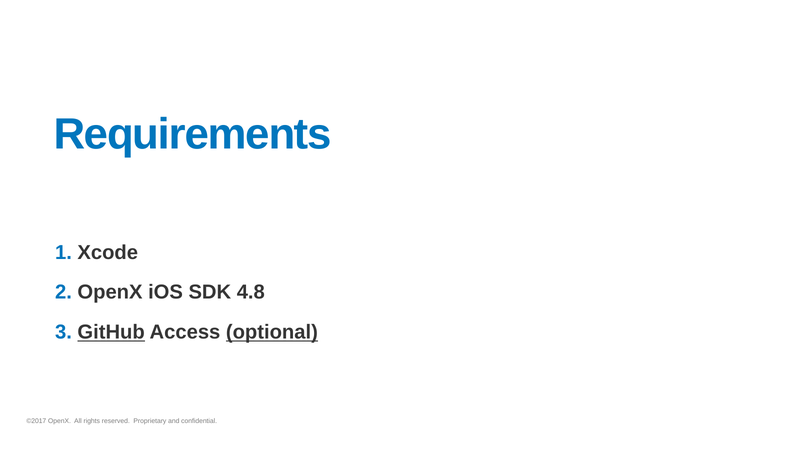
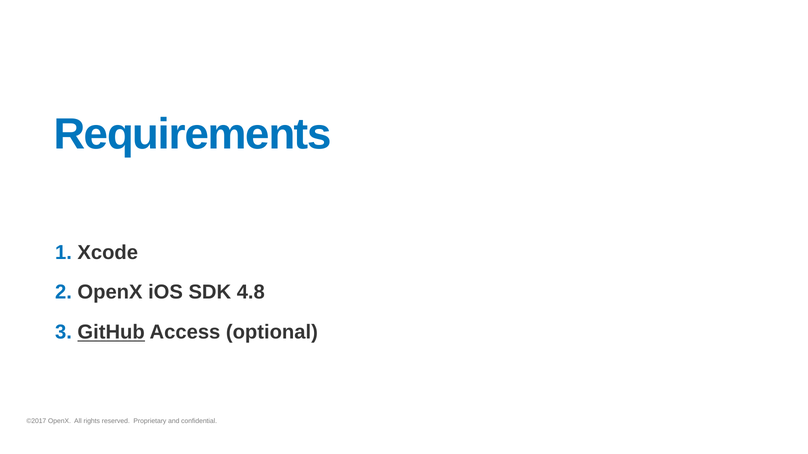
optional underline: present -> none
